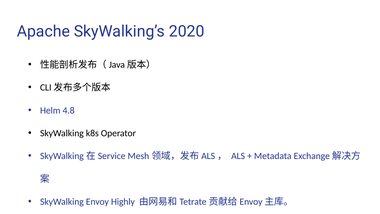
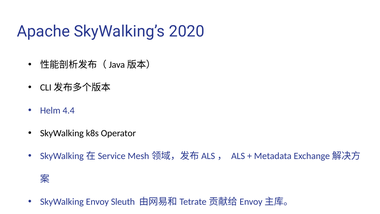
4.8: 4.8 -> 4.4
Highly: Highly -> Sleuth
